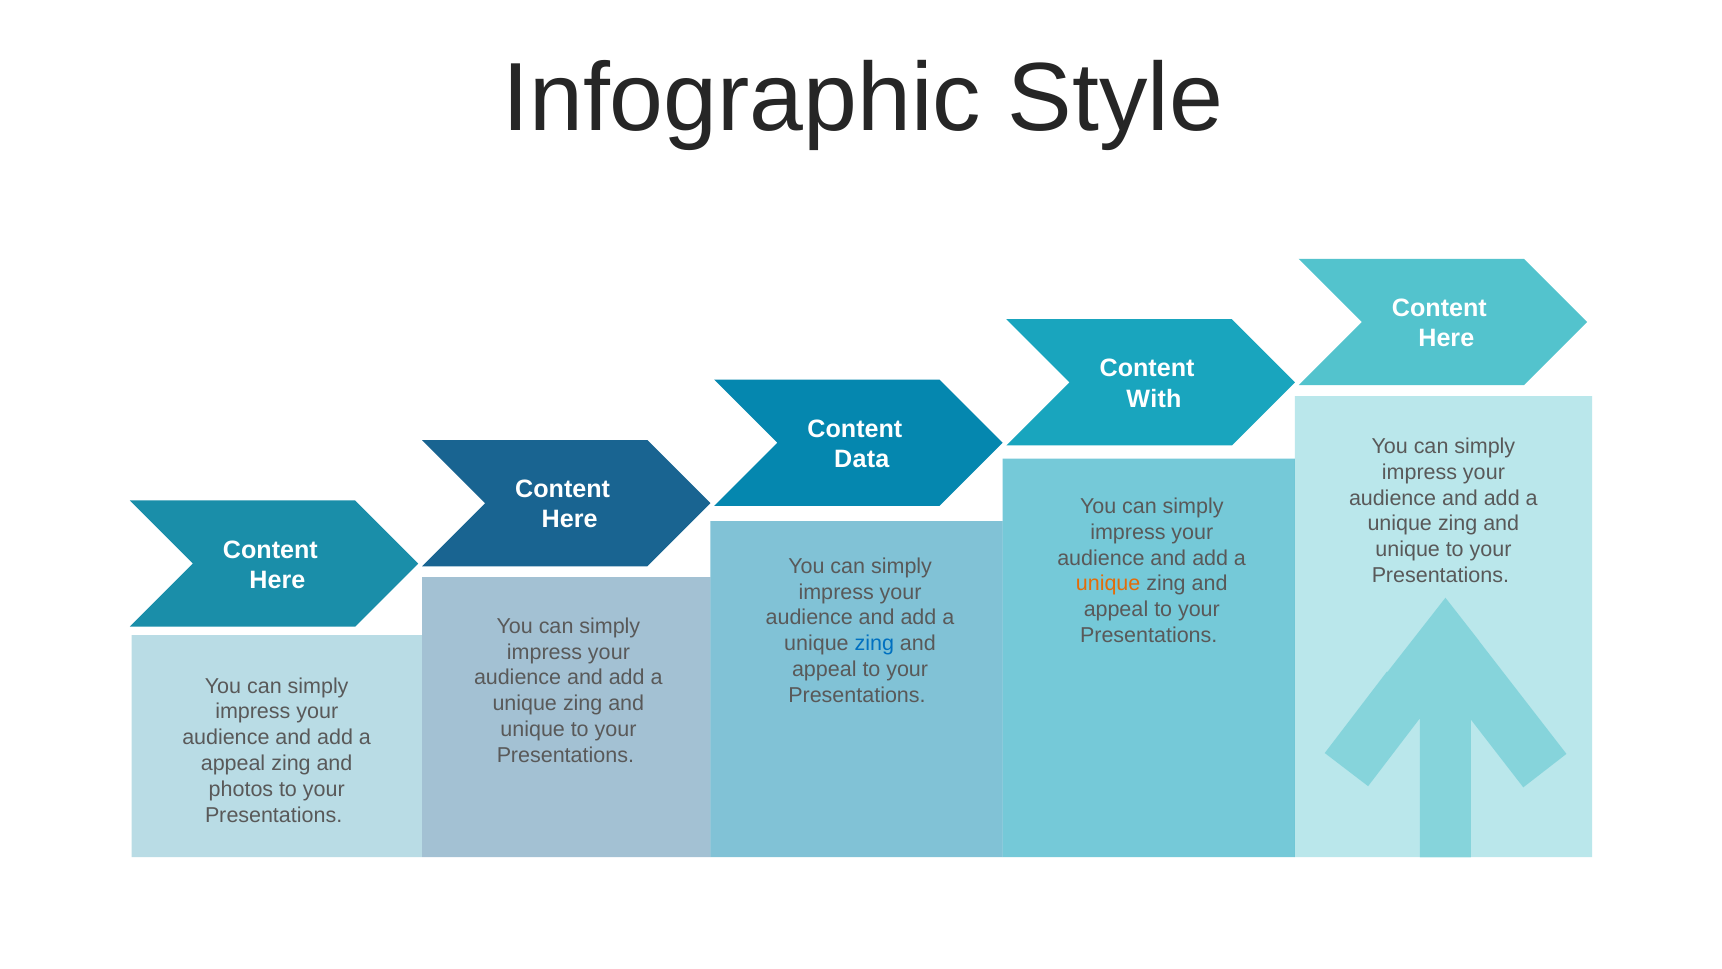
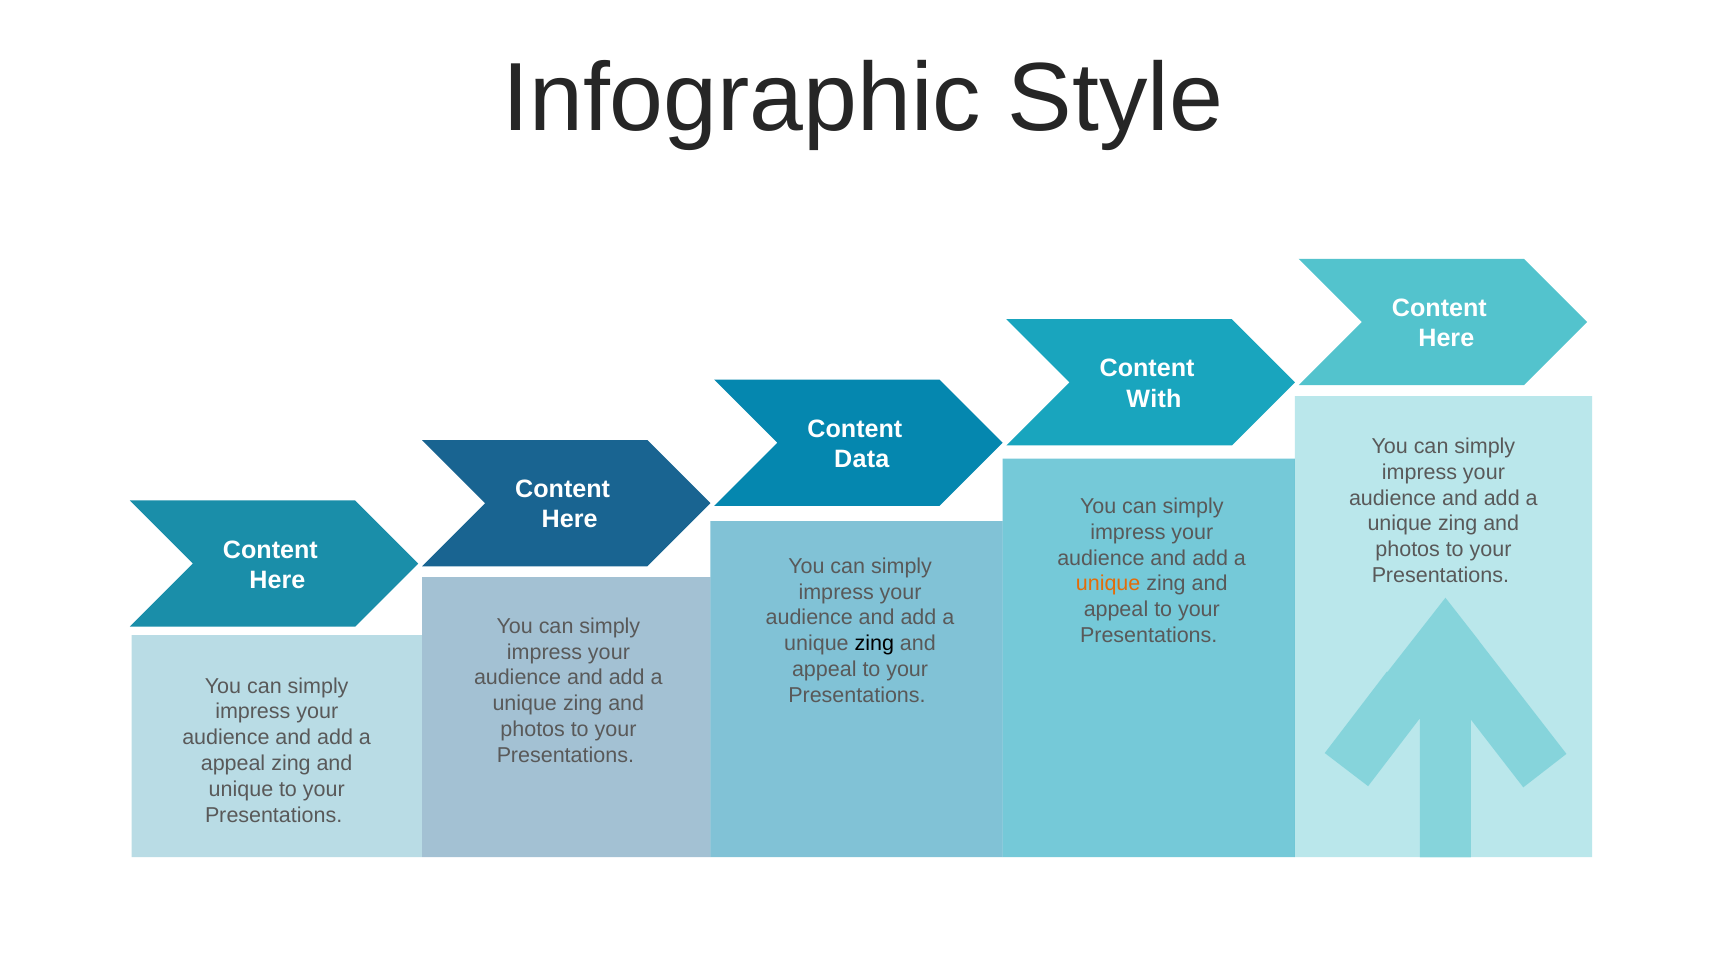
unique at (1408, 549): unique -> photos
zing at (874, 643) colour: blue -> black
unique at (533, 729): unique -> photos
photos at (241, 789): photos -> unique
